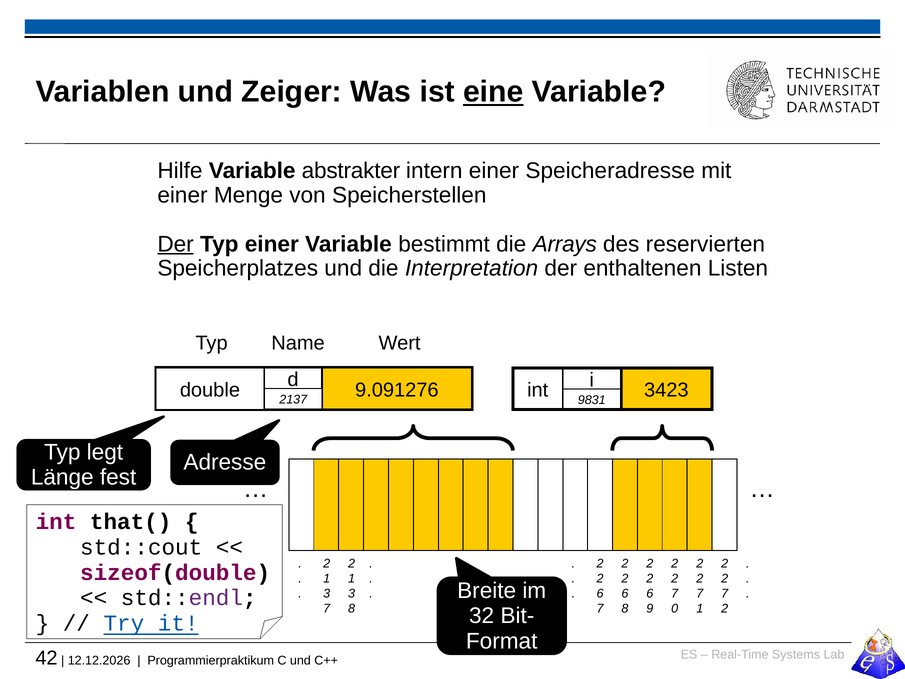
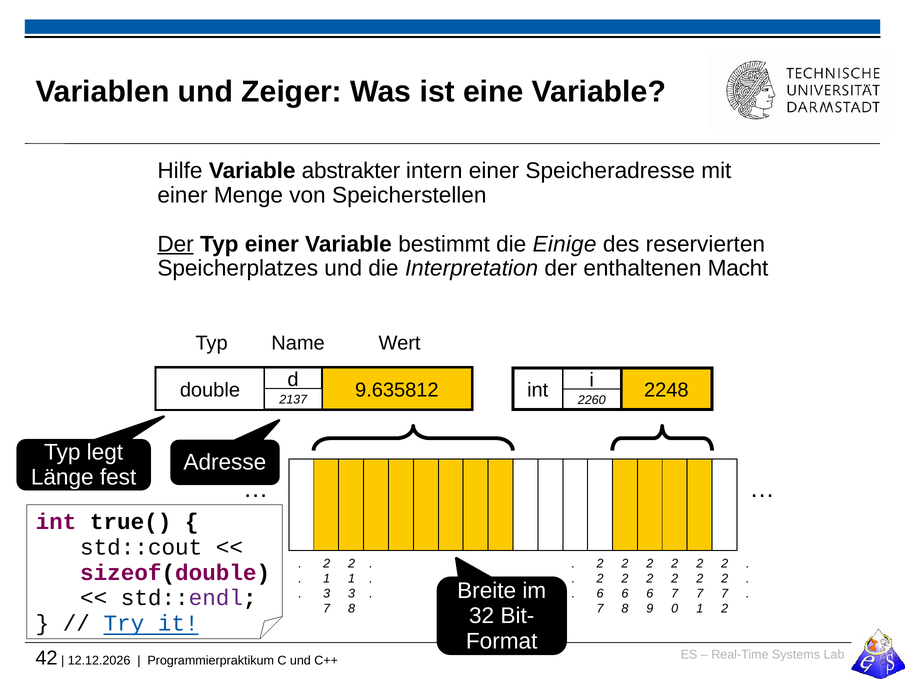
eine underline: present -> none
Arrays: Arrays -> Einige
Listen: Listen -> Macht
9.091276: 9.091276 -> 9.635812
3423: 3423 -> 2248
9831: 9831 -> 2260
that(: that( -> true(
